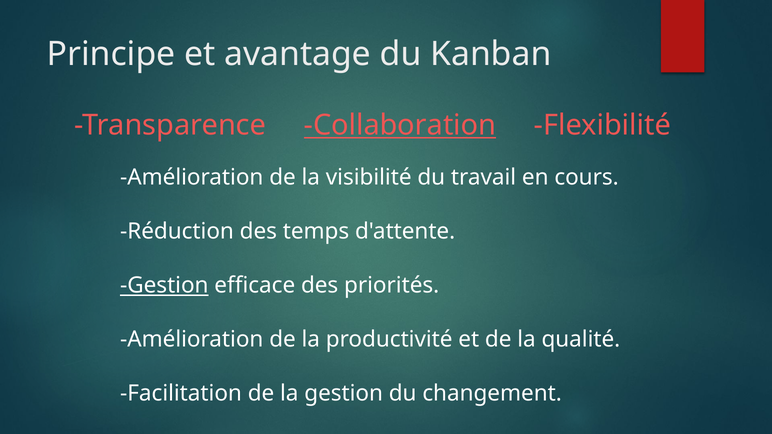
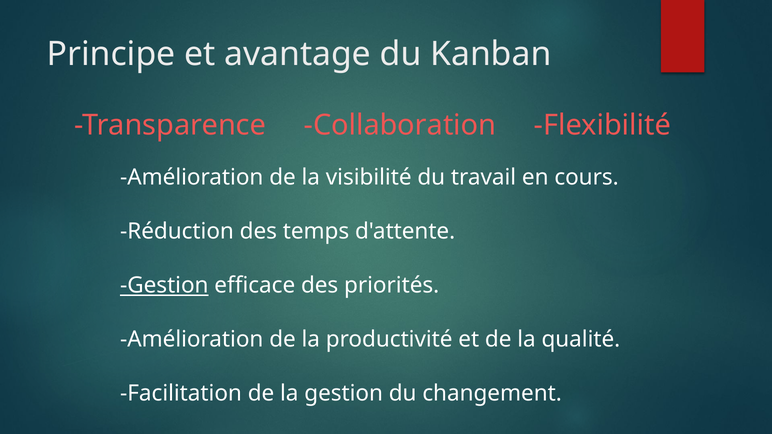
Collaboration underline: present -> none
